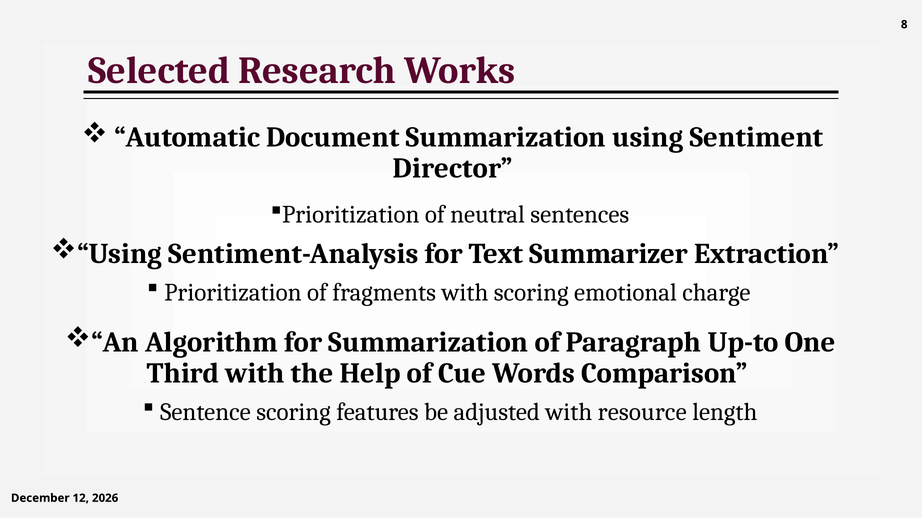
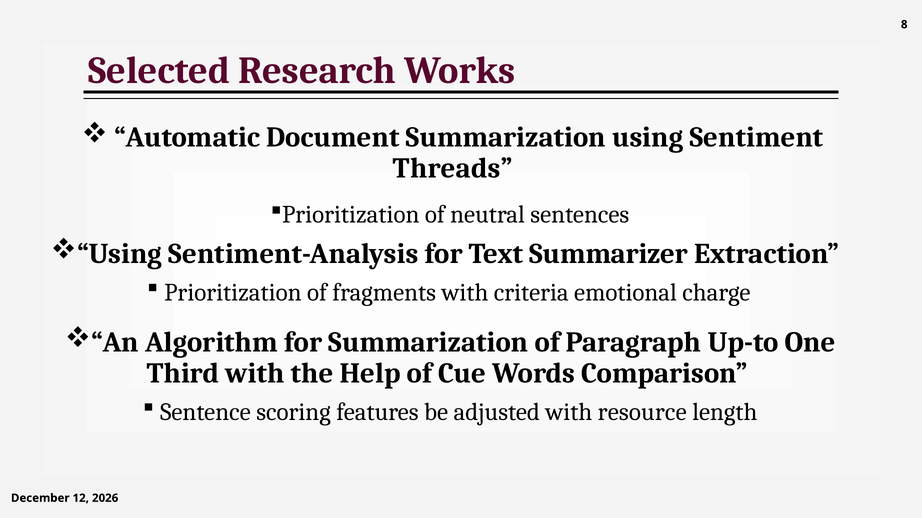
Director: Director -> Threads
with scoring: scoring -> criteria
